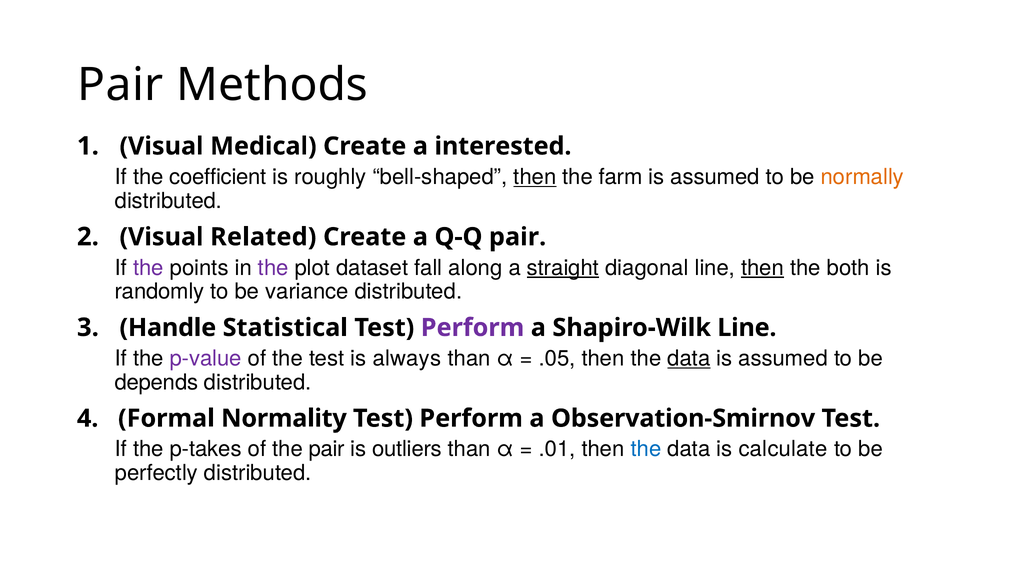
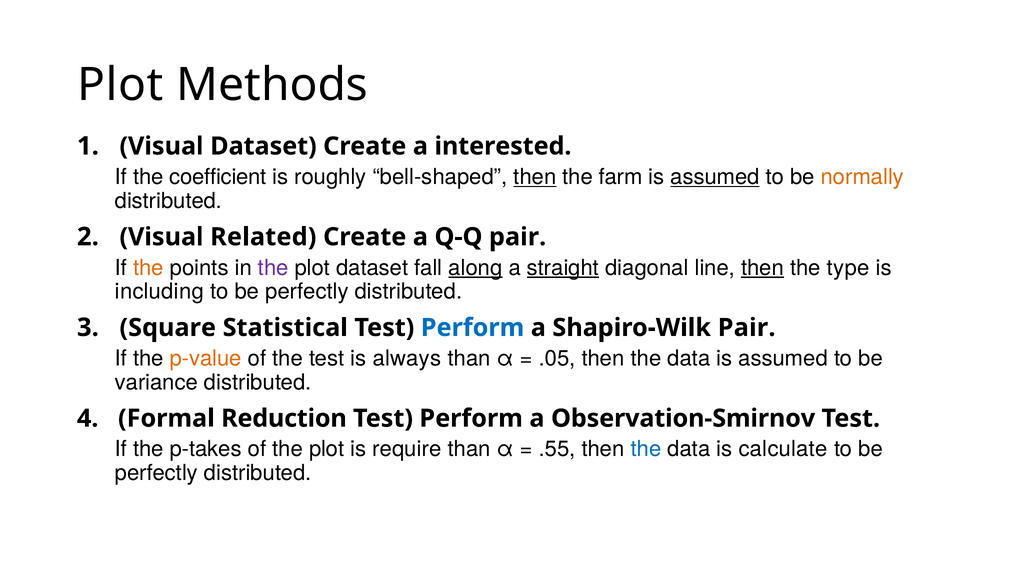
Pair at (120, 85): Pair -> Plot
Visual Medical: Medical -> Dataset
assumed at (715, 177) underline: none -> present
the at (148, 268) colour: purple -> orange
along underline: none -> present
both: both -> type
randomly: randomly -> including
variance at (307, 291): variance -> perfectly
Handle: Handle -> Square
Perform at (473, 327) colour: purple -> blue
Shapiro-Wilk Line: Line -> Pair
p-value colour: purple -> orange
data at (689, 358) underline: present -> none
depends: depends -> variance
Normality: Normality -> Reduction
of the pair: pair -> plot
outliers: outliers -> require
.01: .01 -> .55
